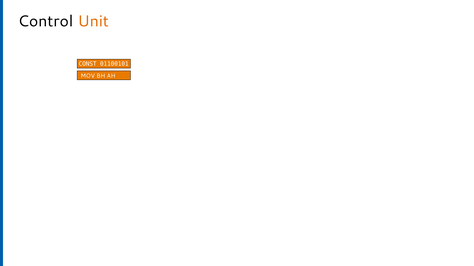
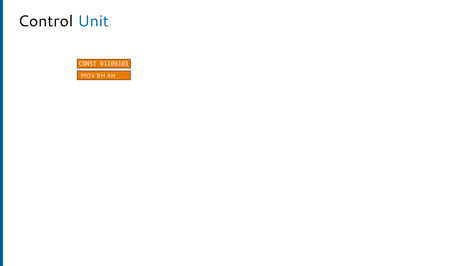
Unit colour: orange -> blue
